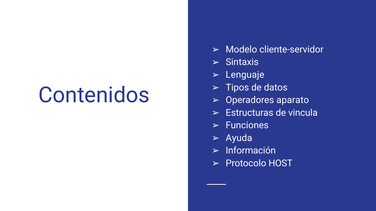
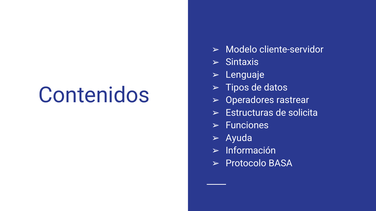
aparato: aparato -> rastrear
vincula: vincula -> solicita
HOST: HOST -> BASA
